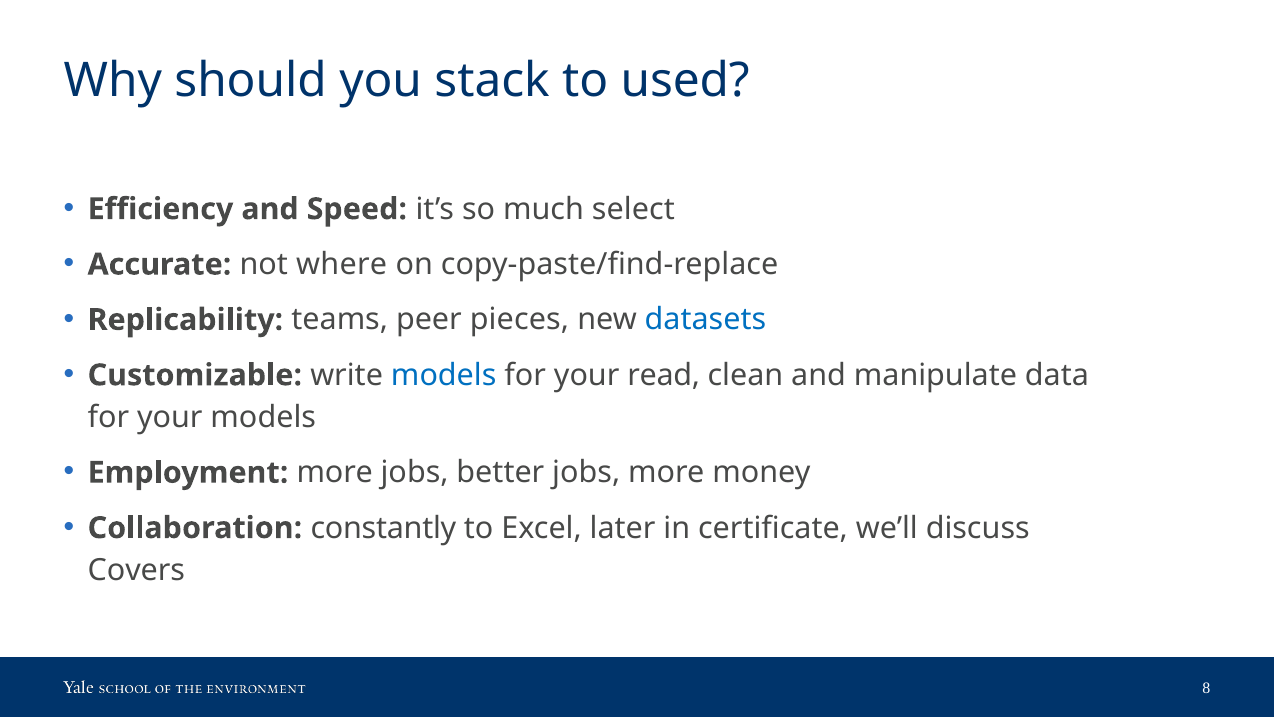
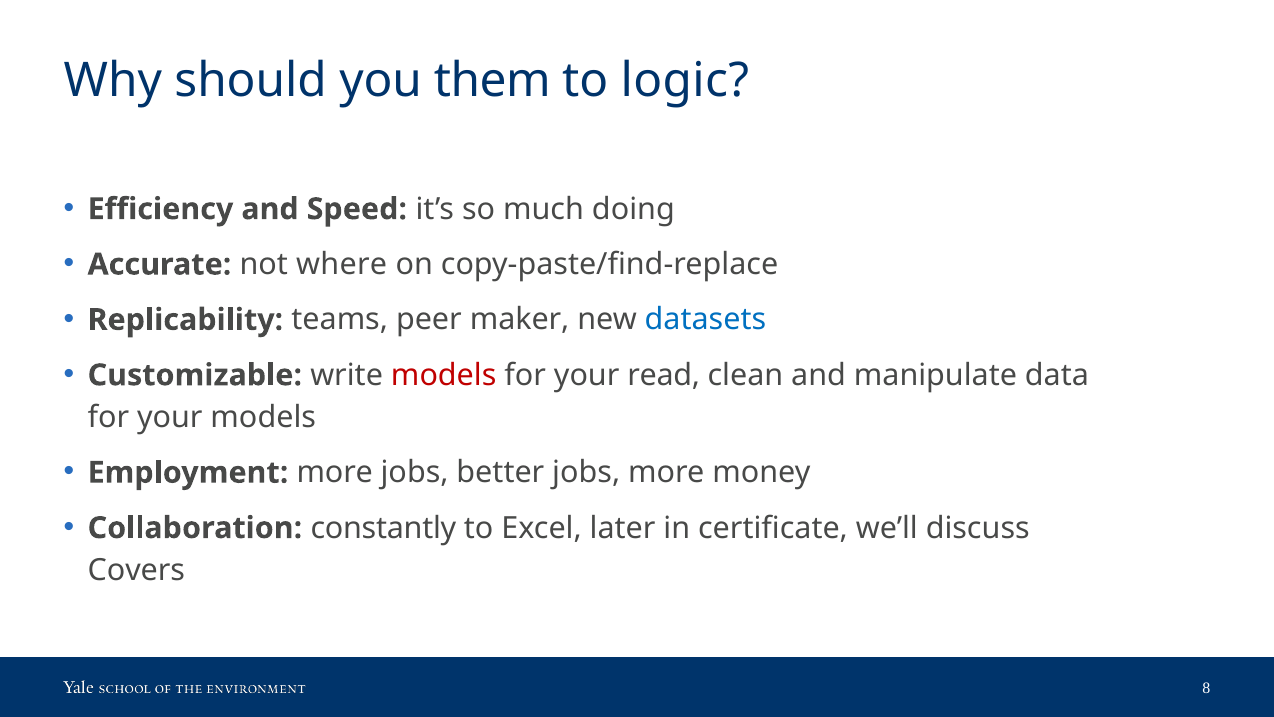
stack: stack -> them
used: used -> logic
select: select -> doing
pieces: pieces -> maker
models at (444, 375) colour: blue -> red
